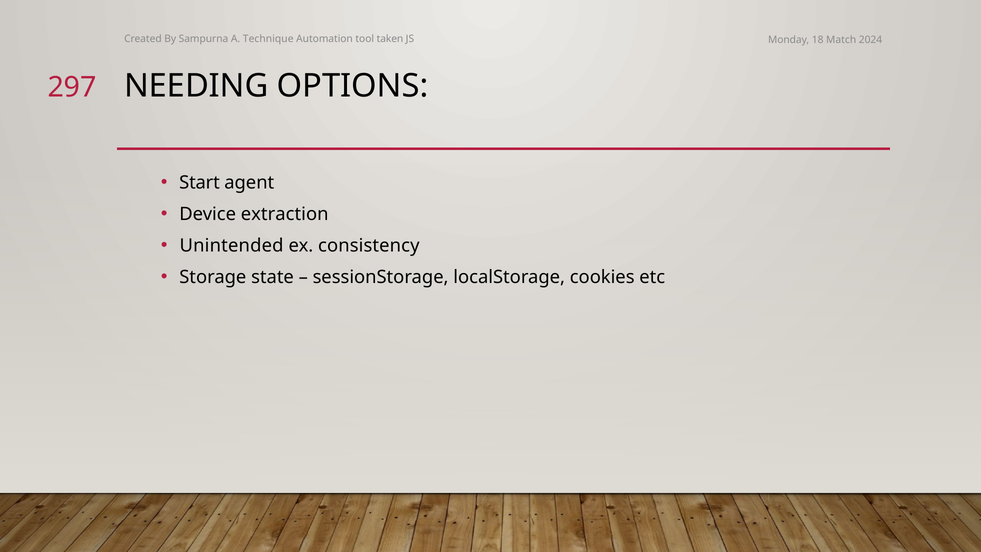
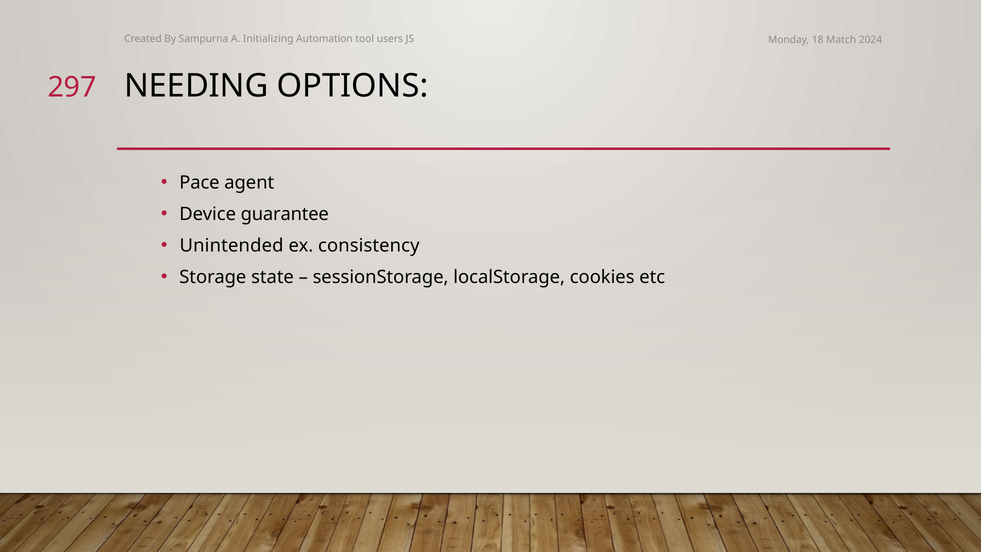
Technique: Technique -> Initializing
taken: taken -> users
Start: Start -> Pace
extraction: extraction -> guarantee
